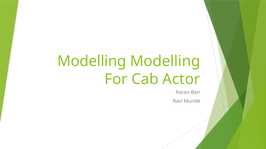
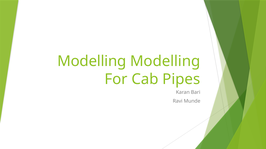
Actor: Actor -> Pipes
